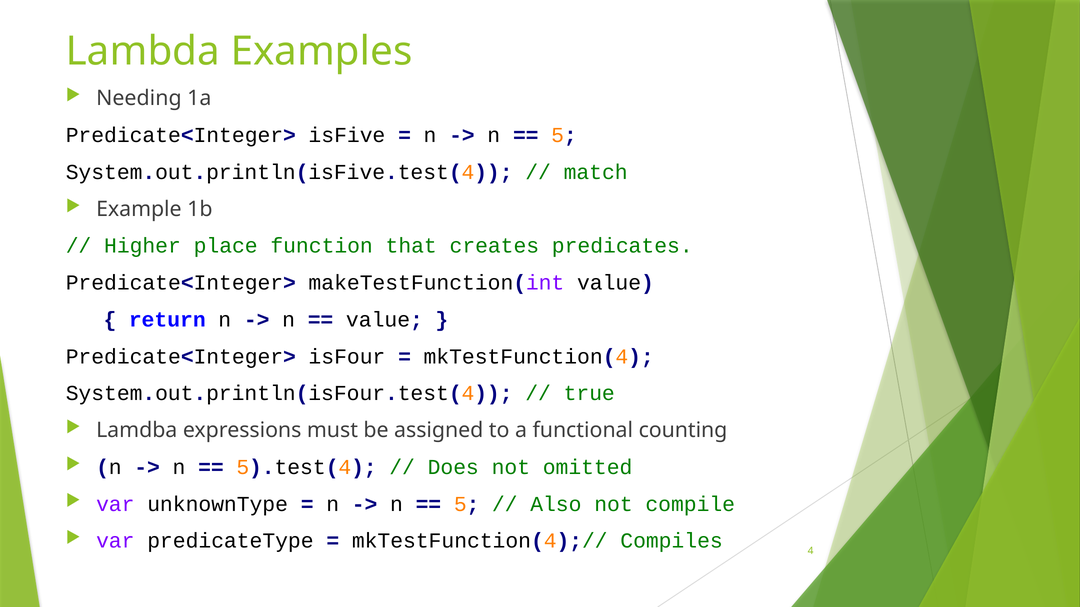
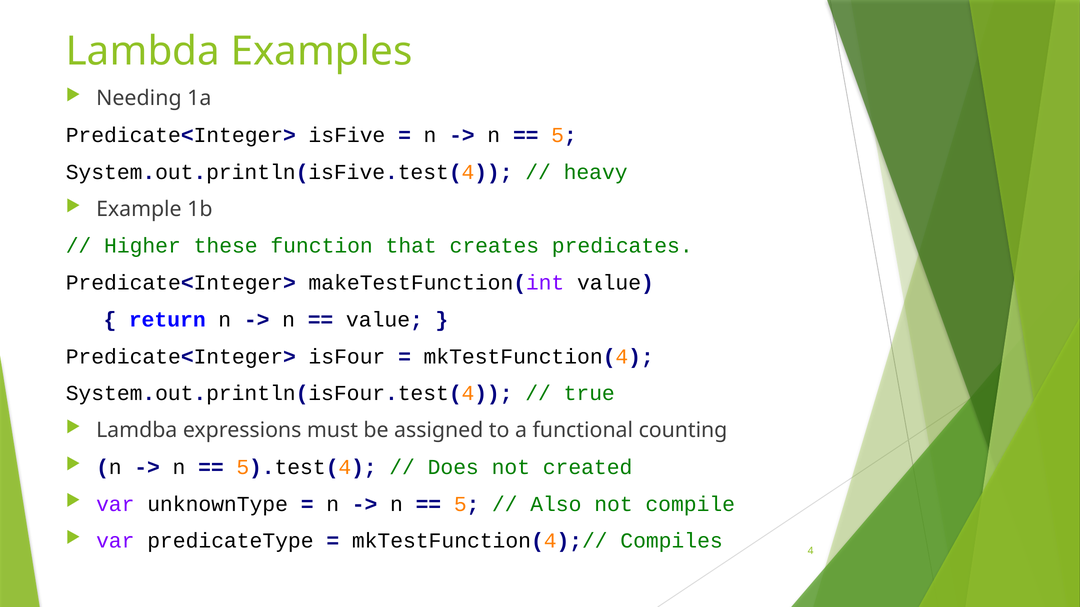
match: match -> heavy
place: place -> these
omitted: omitted -> created
